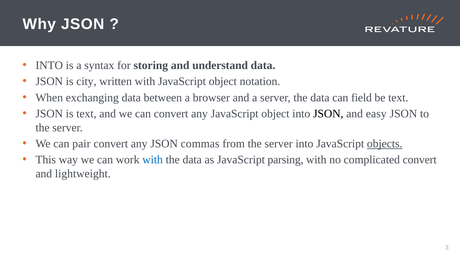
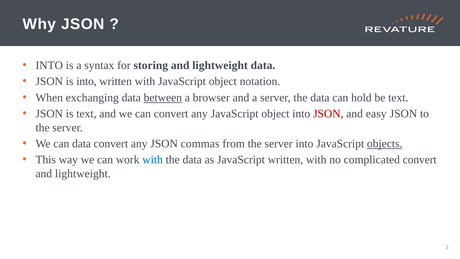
storing and understand: understand -> lightweight
is city: city -> into
between underline: none -> present
field: field -> hold
JSON at (328, 114) colour: black -> red
can pair: pair -> data
JavaScript parsing: parsing -> written
